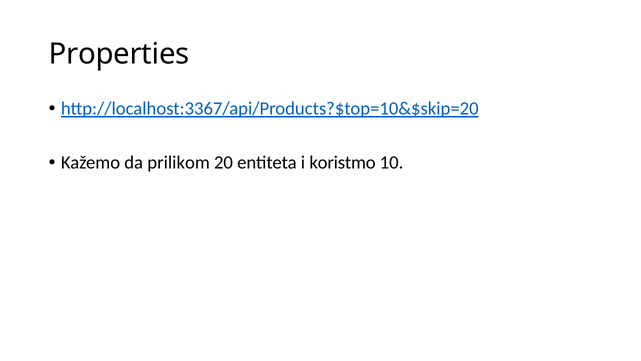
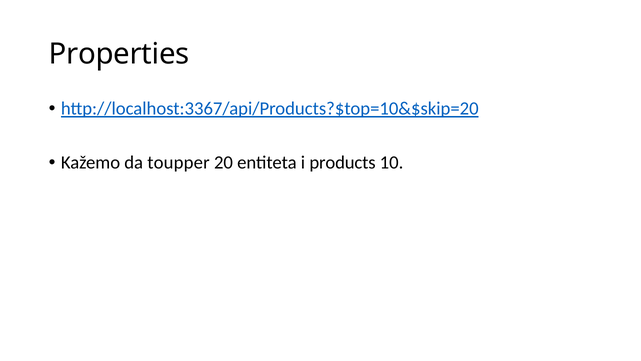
prilikom: prilikom -> toupper
koristmo: koristmo -> products
